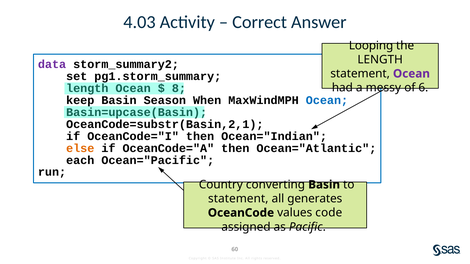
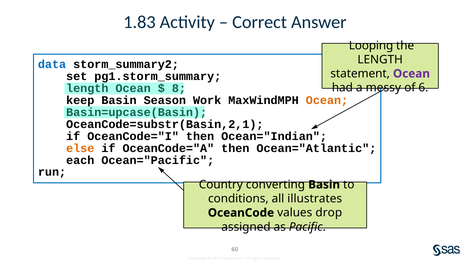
4.03: 4.03 -> 1.83
data colour: purple -> blue
When: When -> Work
Ocean at (327, 100) colour: blue -> orange
statement at (238, 199): statement -> conditions
generates: generates -> illustrates
code: code -> drop
